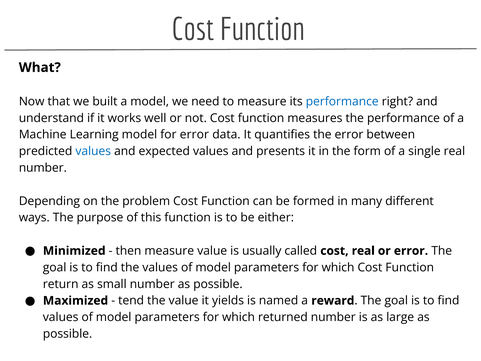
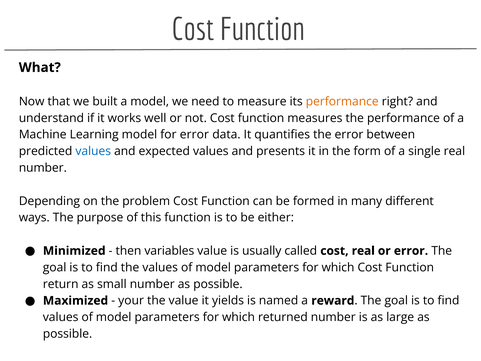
performance at (342, 101) colour: blue -> orange
then measure: measure -> variables
tend: tend -> your
